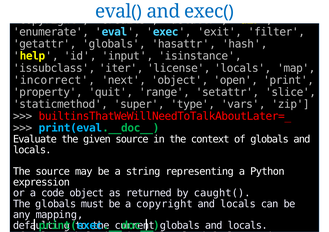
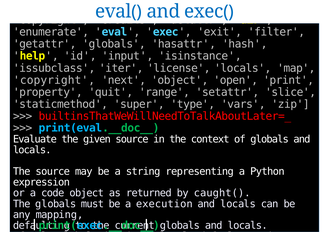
incorrect at (54, 80): incorrect -> copyright
a copyright: copyright -> execution
